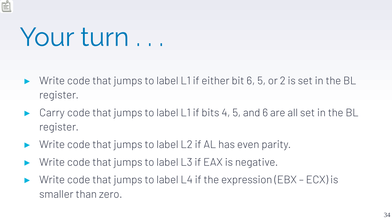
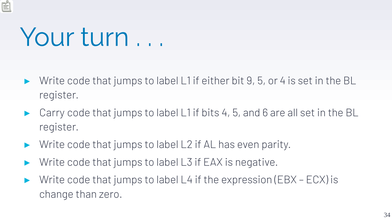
bit 6: 6 -> 9
or 2: 2 -> 4
smaller: smaller -> change
